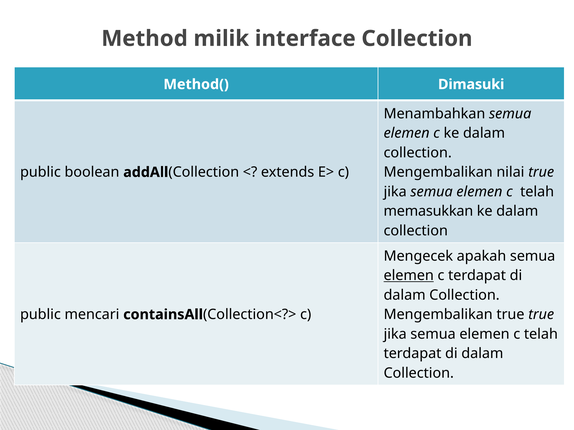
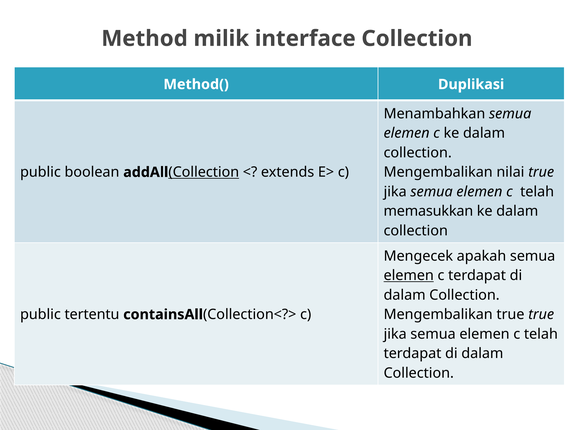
Dimasuki: Dimasuki -> Duplikasi
Collection at (204, 172) underline: none -> present
mencari: mencari -> tertentu
